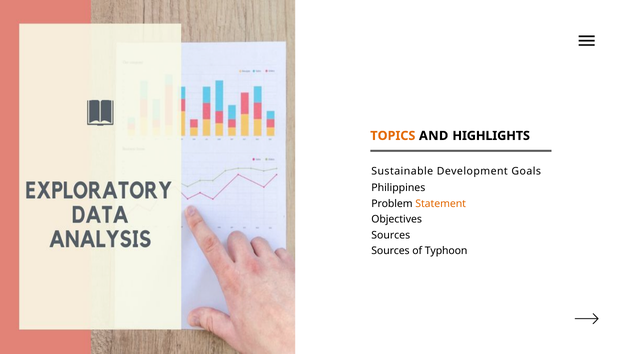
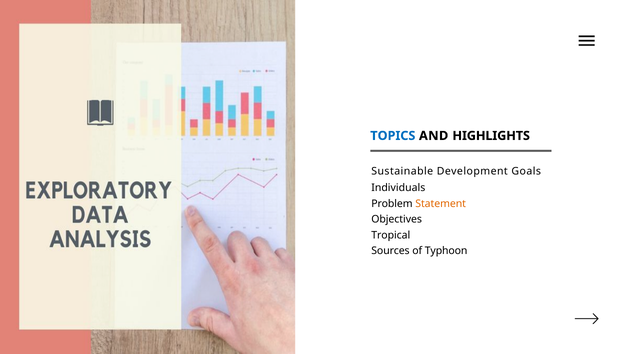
TOPICS colour: orange -> blue
Philippines: Philippines -> Individuals
Sources at (391, 235): Sources -> Tropical
